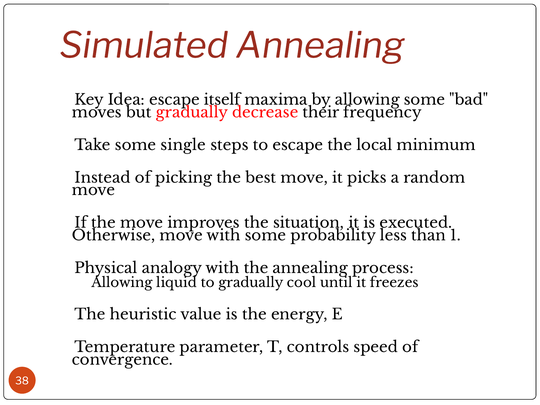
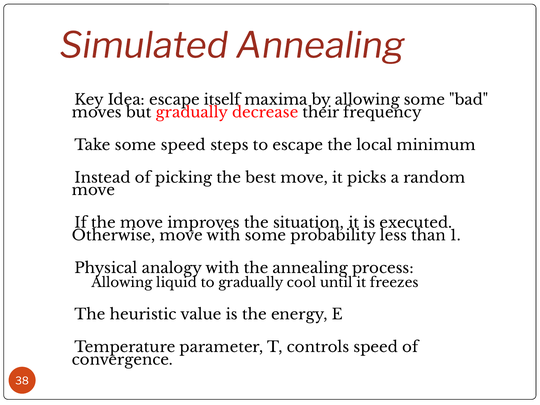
some single: single -> speed
